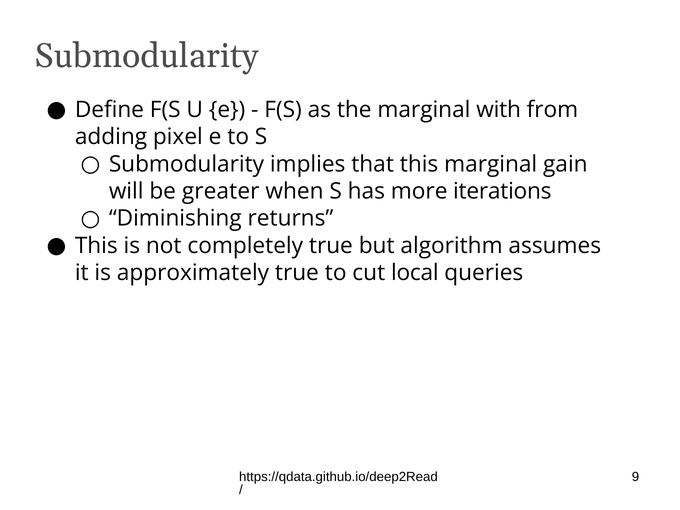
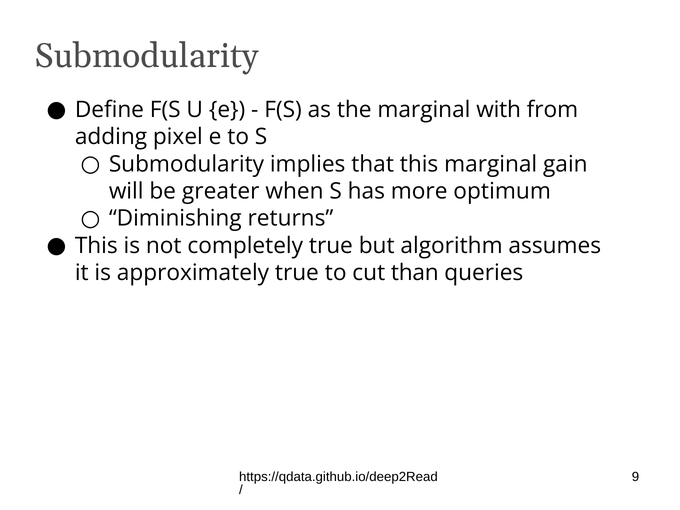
iterations: iterations -> optimum
local: local -> than
